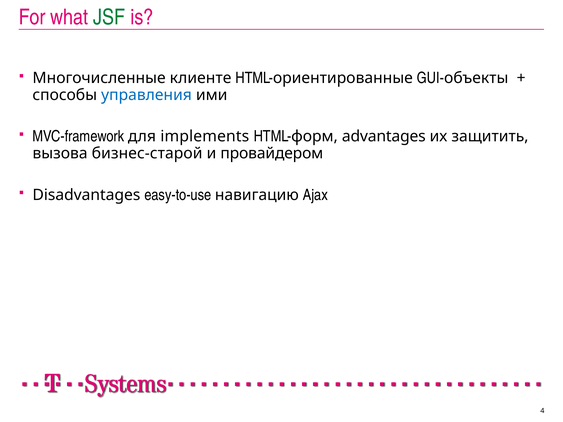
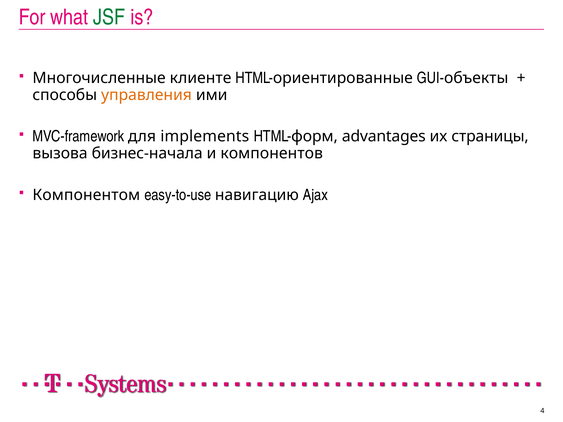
управления colour: blue -> orange
защитить: защитить -> страницы
бизнес-старой: бизнес-старой -> бизнес-начала
провайдером: провайдером -> компонентов
Disadvantages: Disadvantages -> Компонентом
